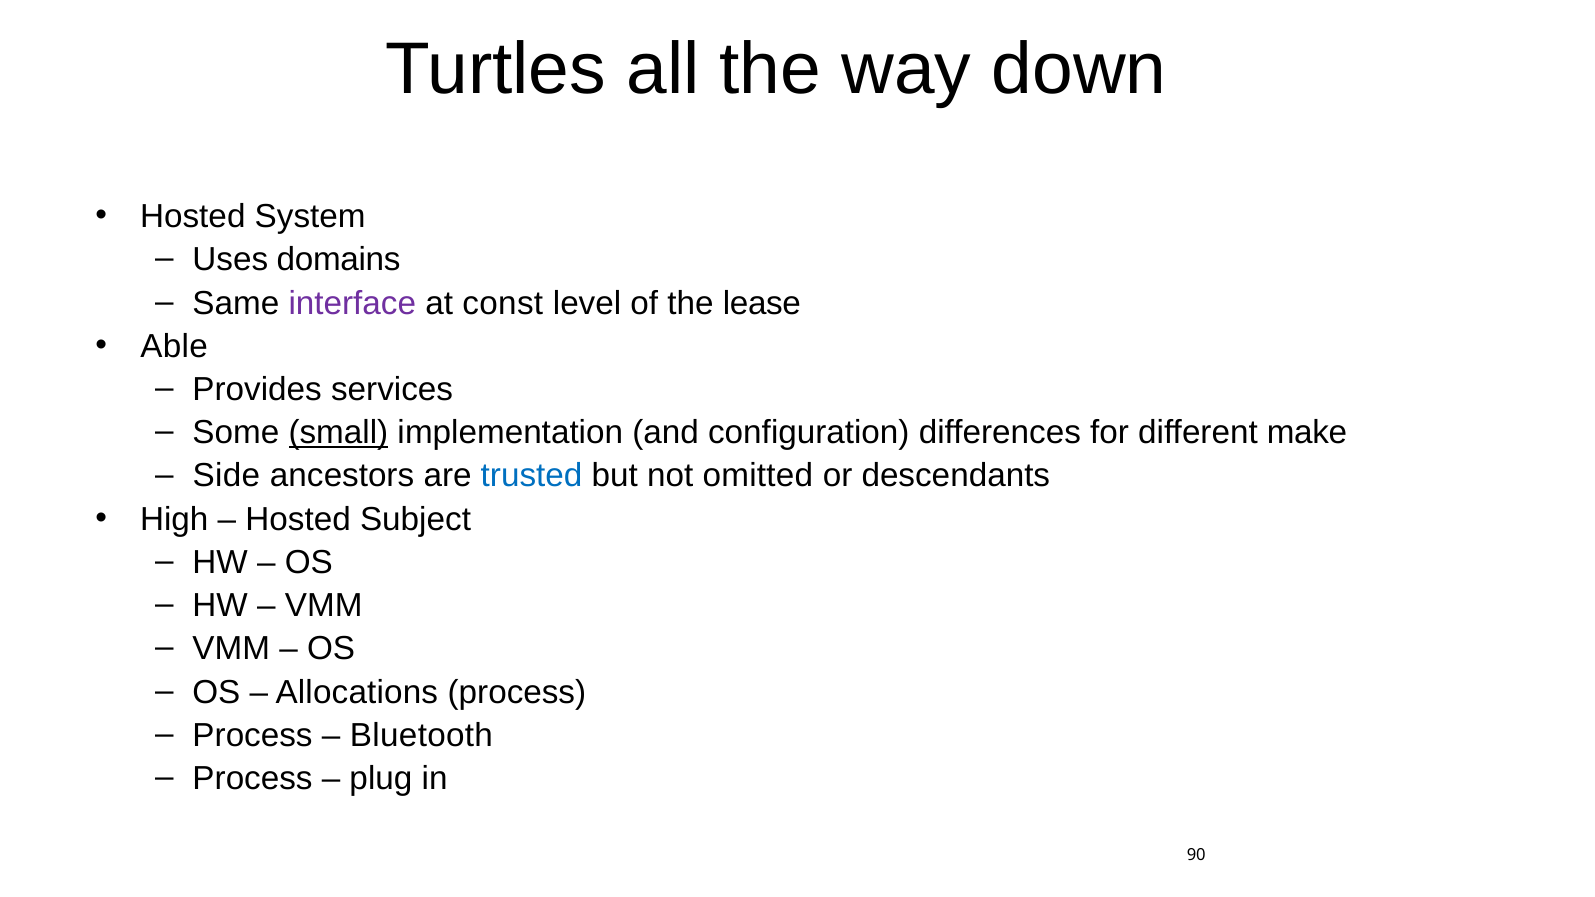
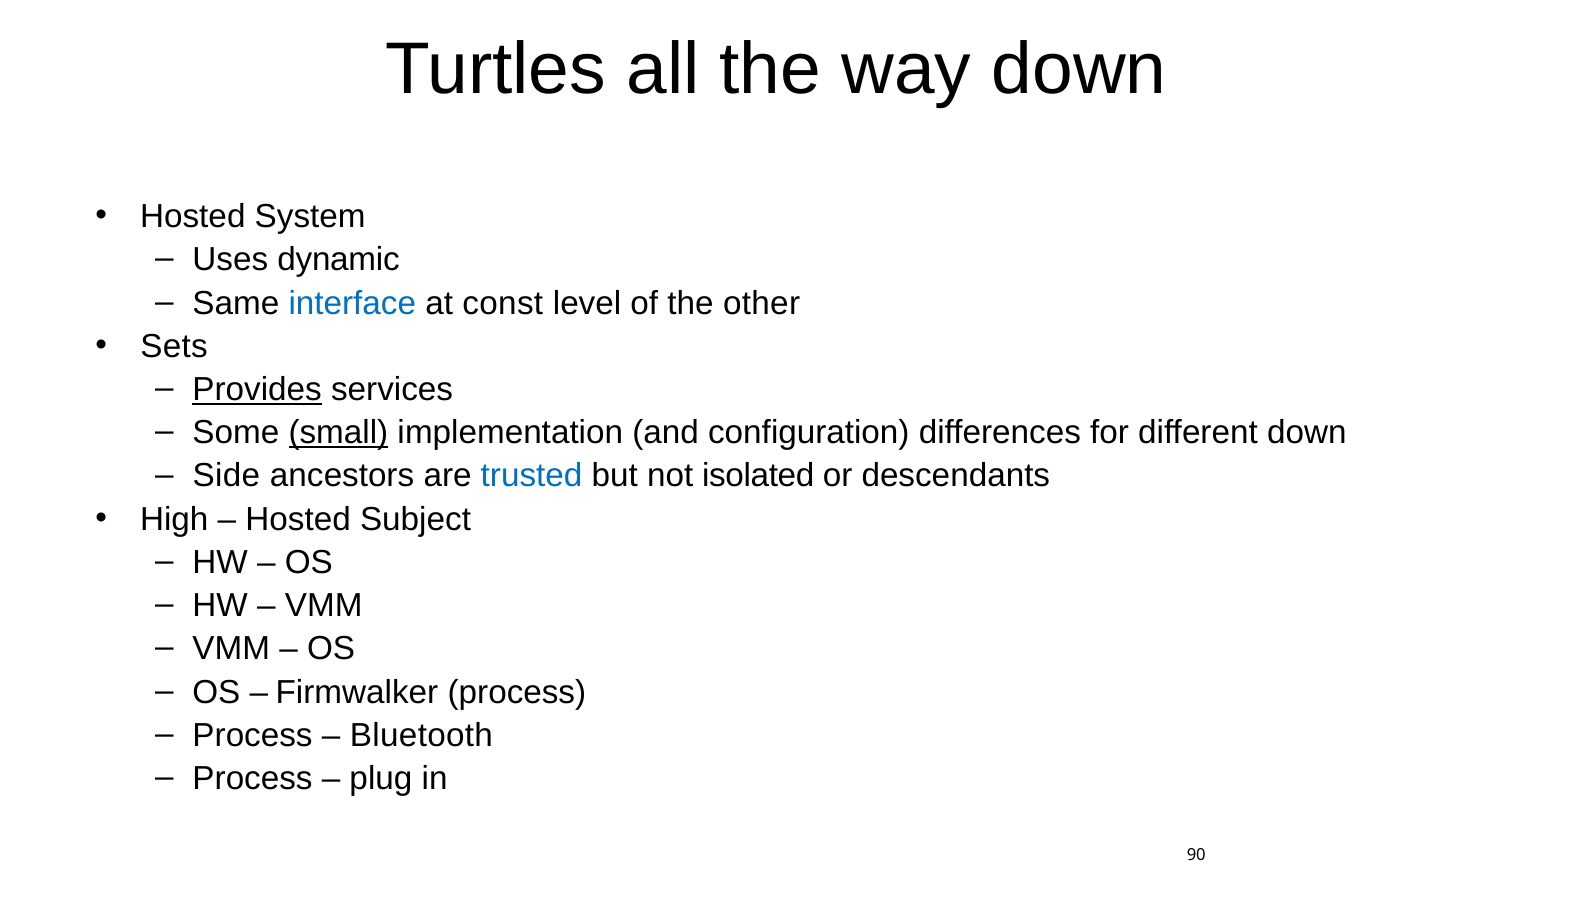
domains: domains -> dynamic
interface colour: purple -> blue
lease: lease -> other
Able: Able -> Sets
Provides underline: none -> present
different make: make -> down
omitted: omitted -> isolated
Allocations: Allocations -> Firmwalker
